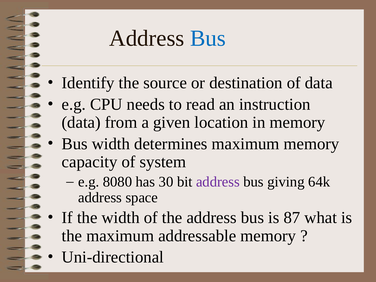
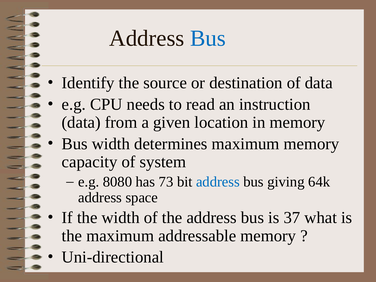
30: 30 -> 73
address at (218, 182) colour: purple -> blue
87: 87 -> 37
